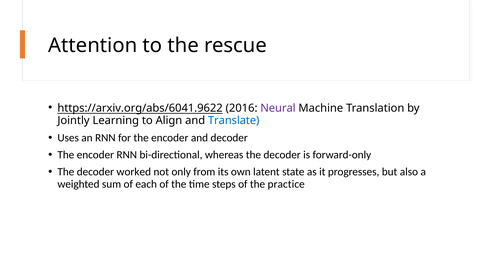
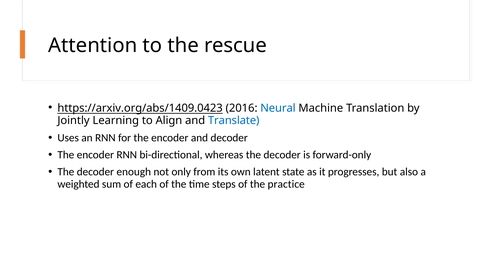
https://arxiv.org/abs/6041.9622: https://arxiv.org/abs/6041.9622 -> https://arxiv.org/abs/1409.0423
Neural colour: purple -> blue
worked: worked -> enough
